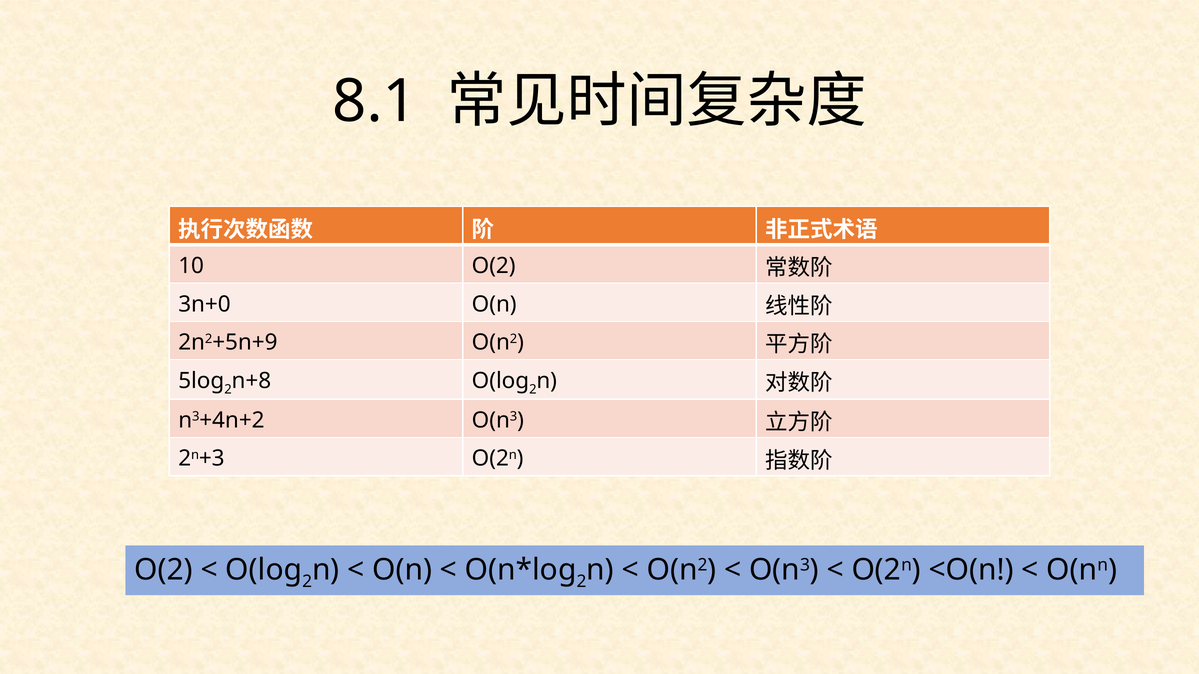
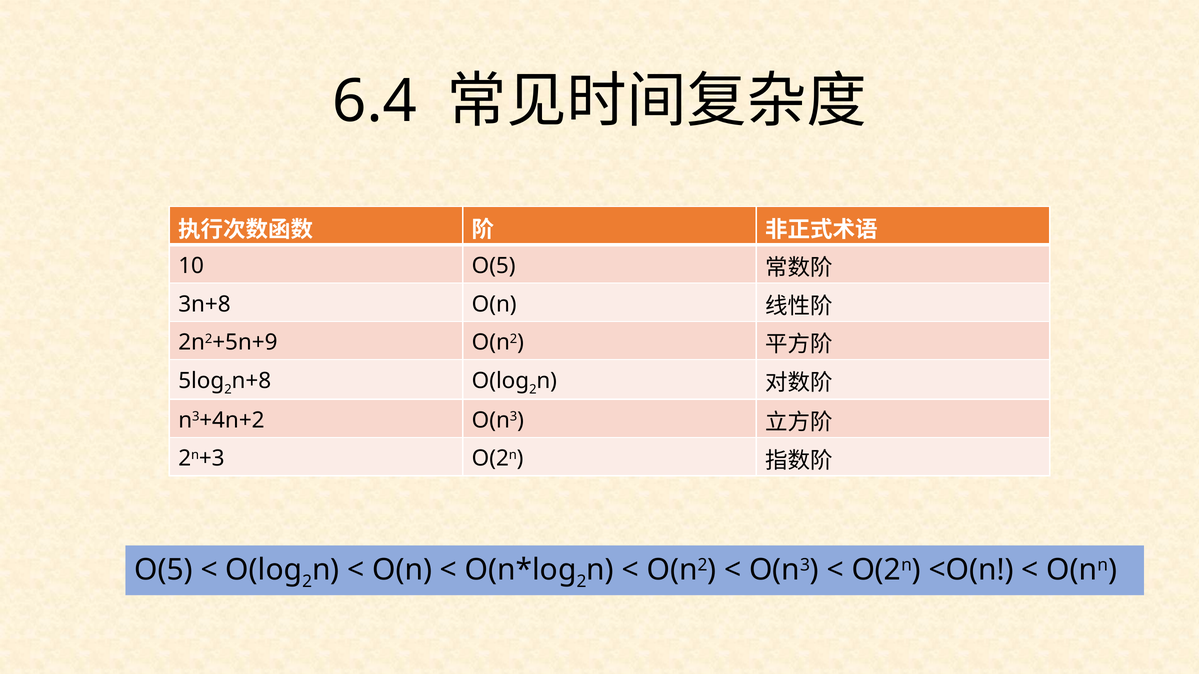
8.1: 8.1 -> 6.4
10 O(2: O(2 -> O(5
3n+0: 3n+0 -> 3n+8
O(2 at (164, 570): O(2 -> O(5
